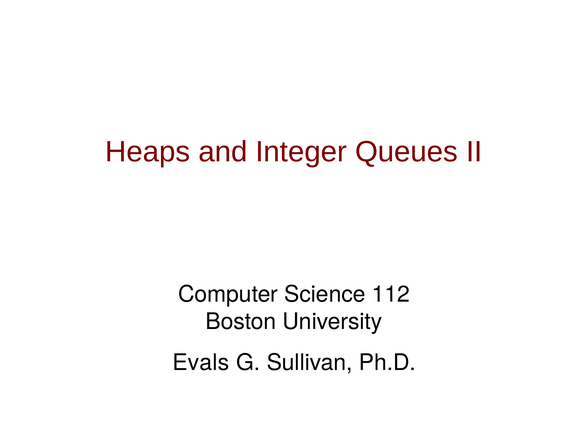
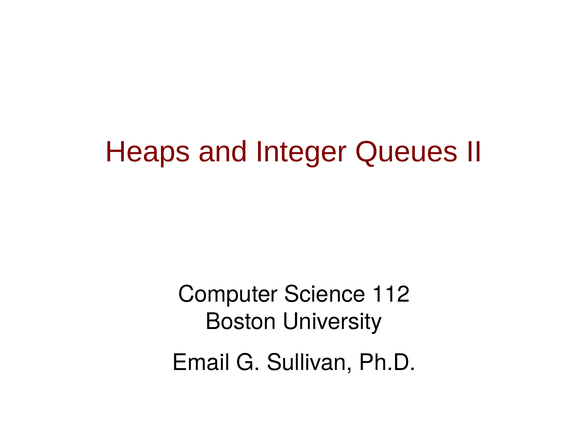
Evals: Evals -> Email
